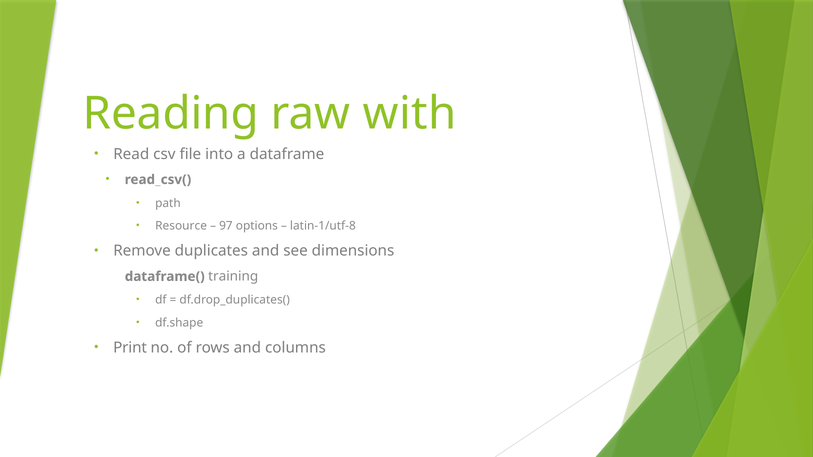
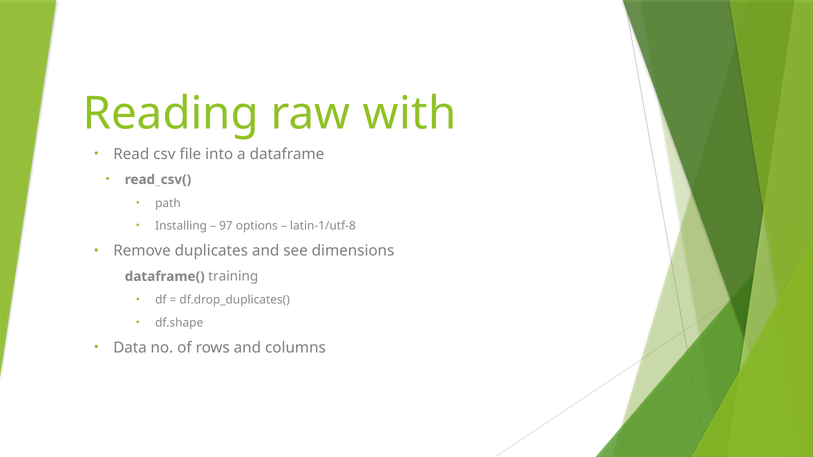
Resource: Resource -> Installing
Print: Print -> Data
